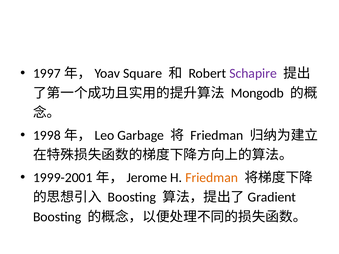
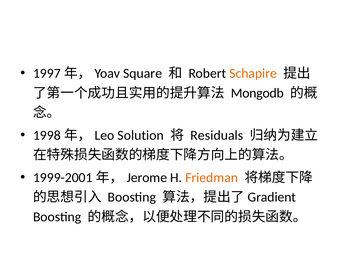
Schapire colour: purple -> orange
Garbage: Garbage -> Solution
Friedman at (217, 135): Friedman -> Residuals
